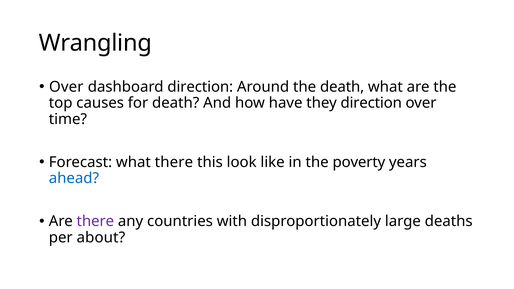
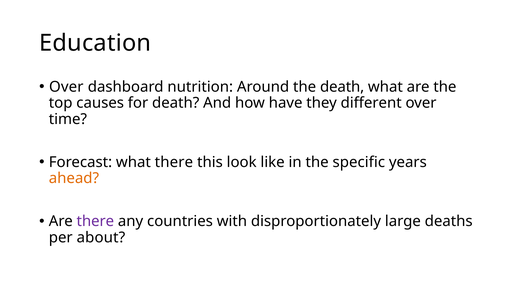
Wrangling: Wrangling -> Education
dashboard direction: direction -> nutrition
they direction: direction -> different
poverty: poverty -> specific
ahead colour: blue -> orange
